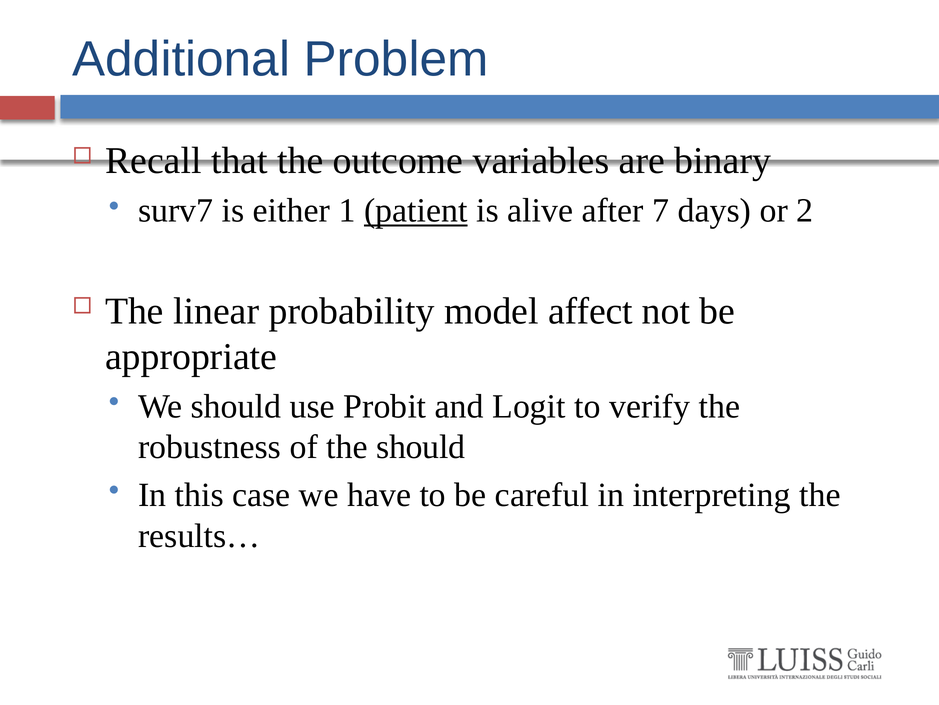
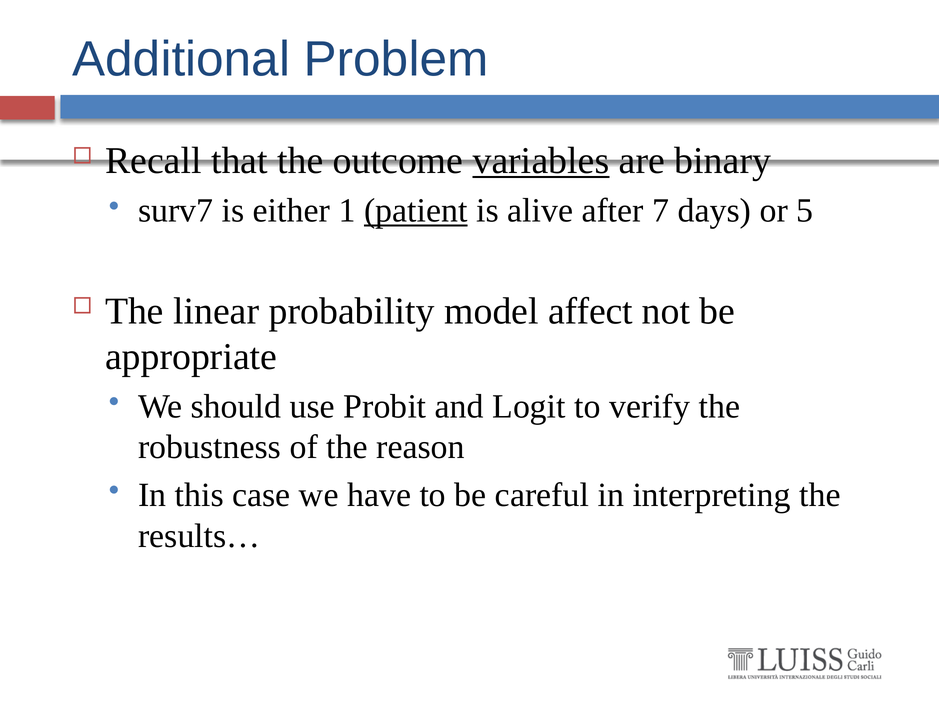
variables underline: none -> present
2: 2 -> 5
the should: should -> reason
